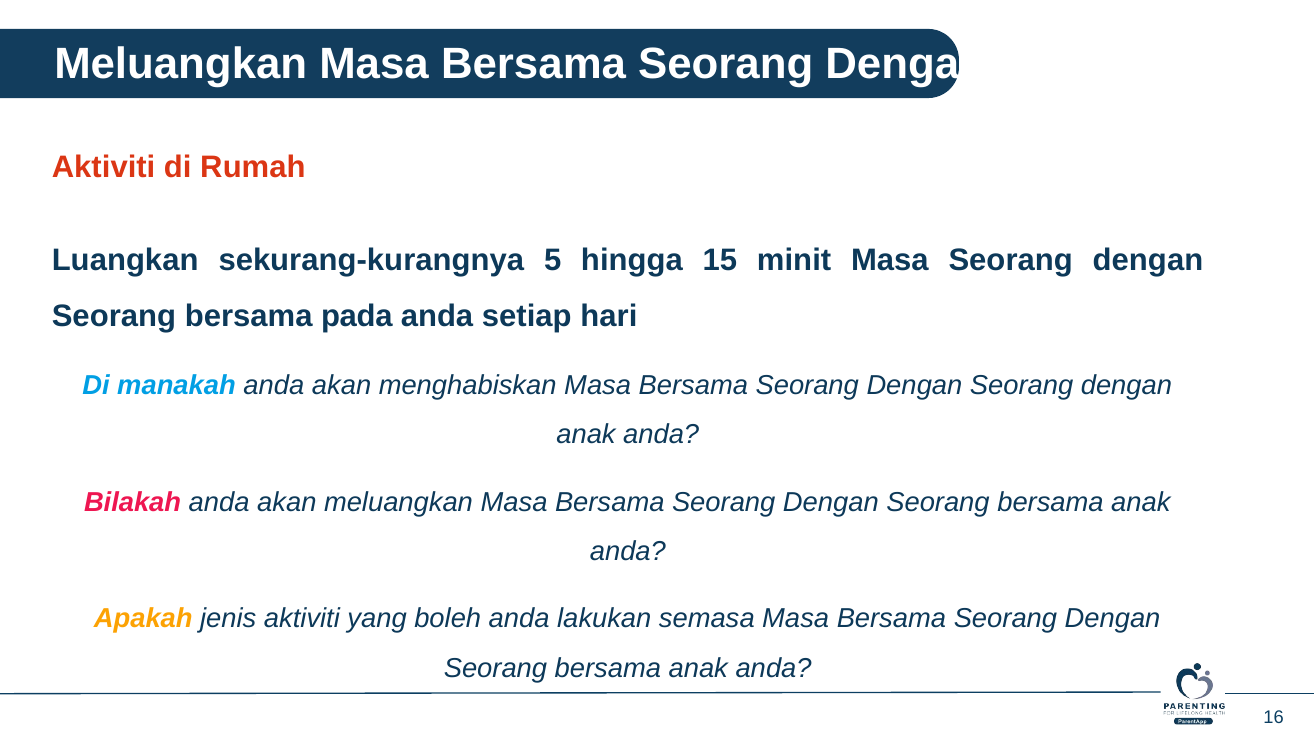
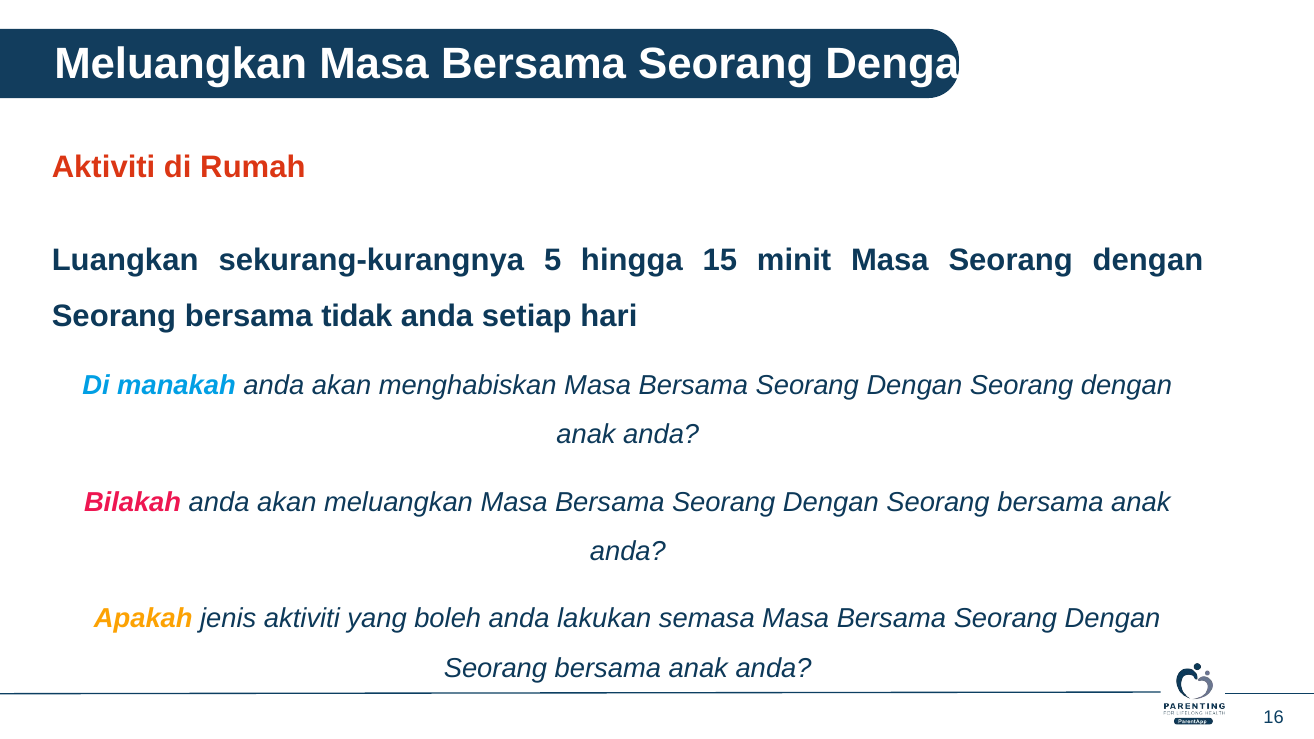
pada: pada -> tidak
